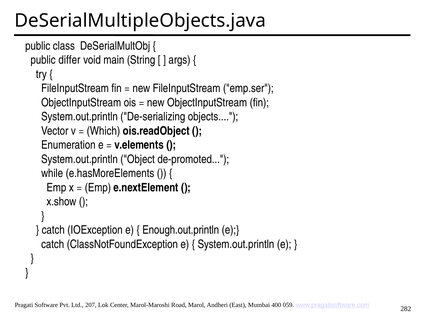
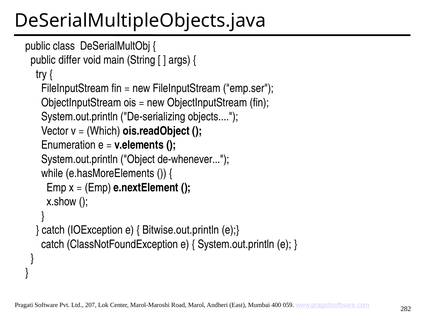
de-promoted: de-promoted -> de-whenever
Enough.out.println: Enough.out.println -> Bitwise.out.println
